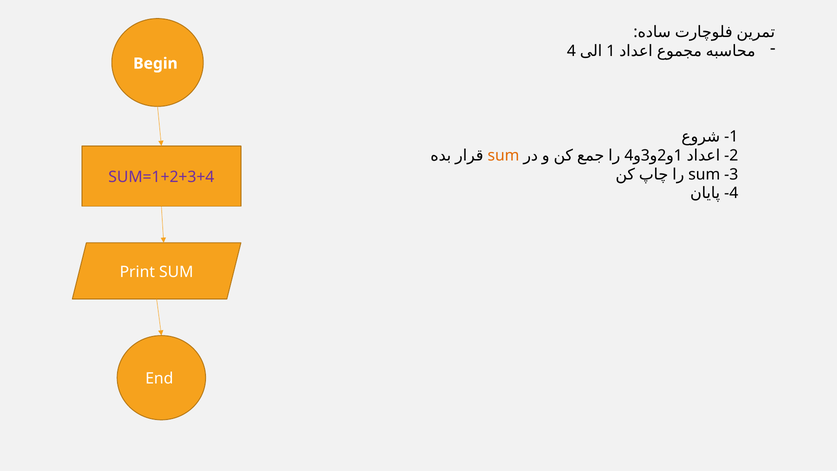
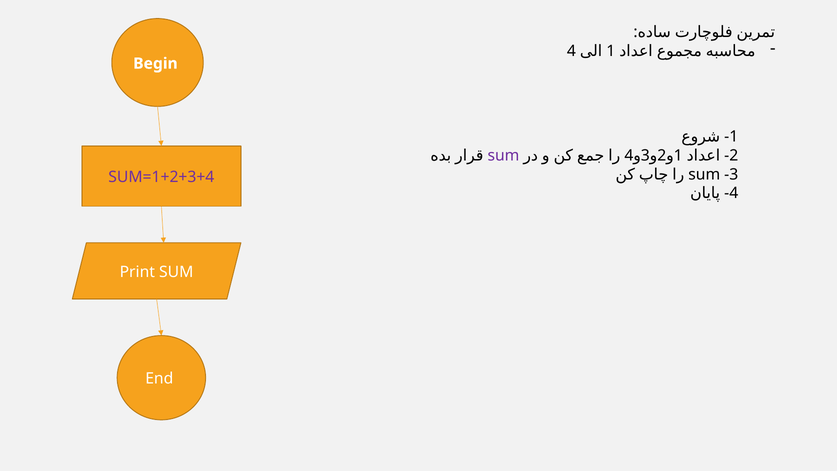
sum at (503, 156) colour: orange -> purple
